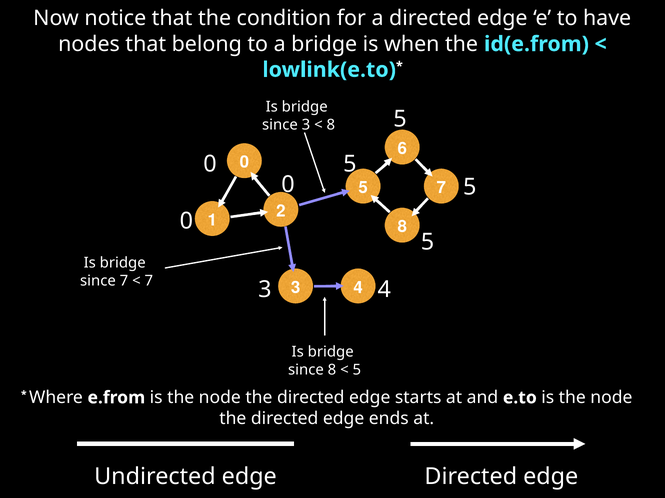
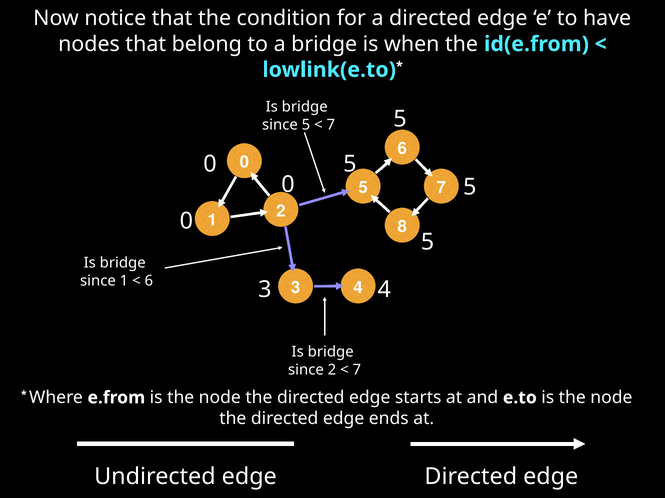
since 3: 3 -> 5
8 at (331, 125): 8 -> 7
since 7: 7 -> 1
7 at (149, 281): 7 -> 6
since 8: 8 -> 2
5 at (357, 370): 5 -> 7
